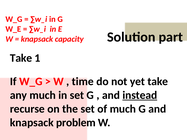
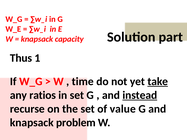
Take at (21, 58): Take -> Thus
take at (158, 82) underline: none -> present
any much: much -> ratios
of much: much -> value
